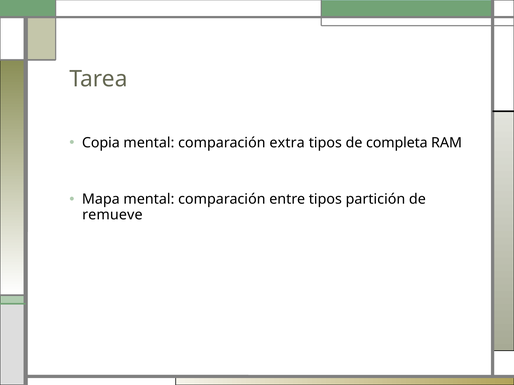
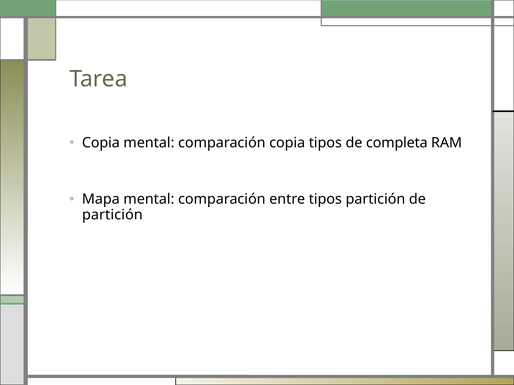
comparación extra: extra -> copia
remueve at (112, 215): remueve -> partición
